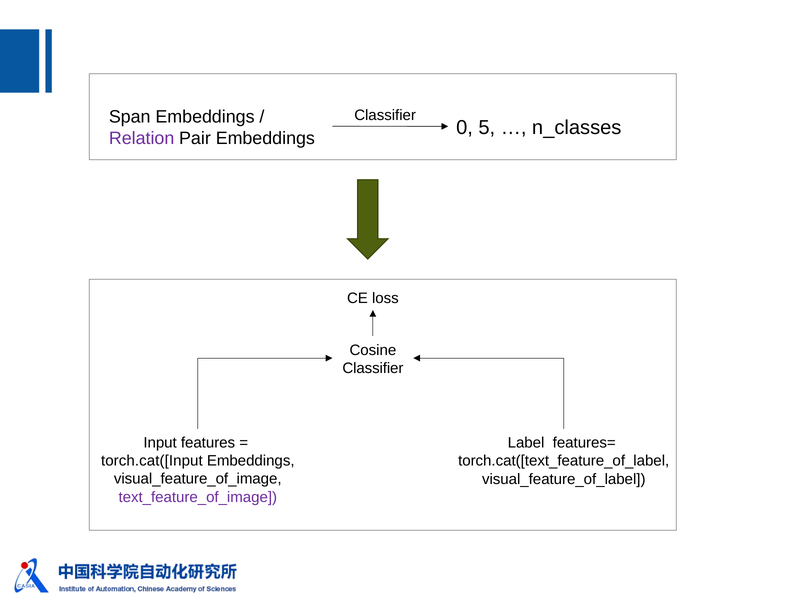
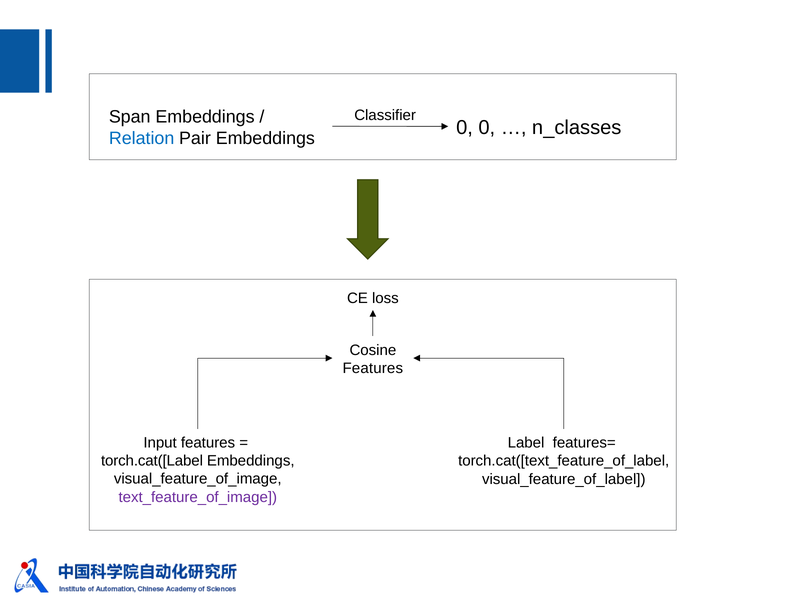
0 5: 5 -> 0
Relation colour: purple -> blue
Classifier at (373, 368): Classifier -> Features
torch.cat([Input: torch.cat([Input -> torch.cat([Label
